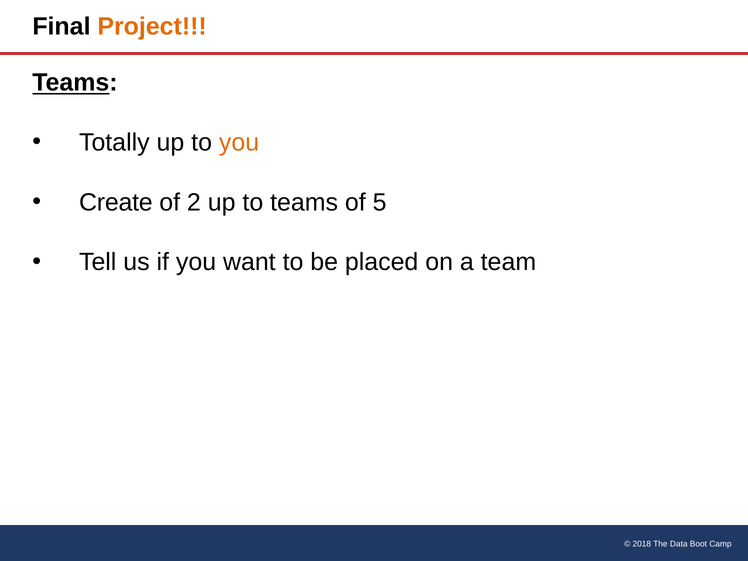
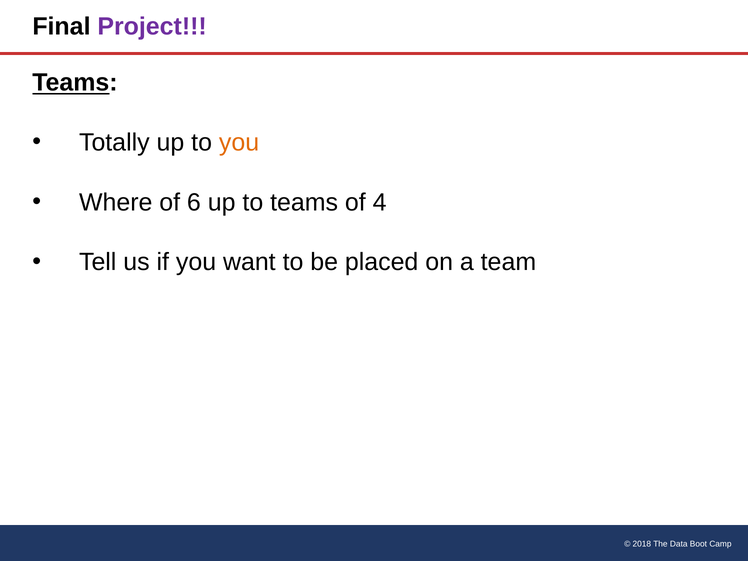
Project colour: orange -> purple
Create: Create -> Where
2: 2 -> 6
5: 5 -> 4
